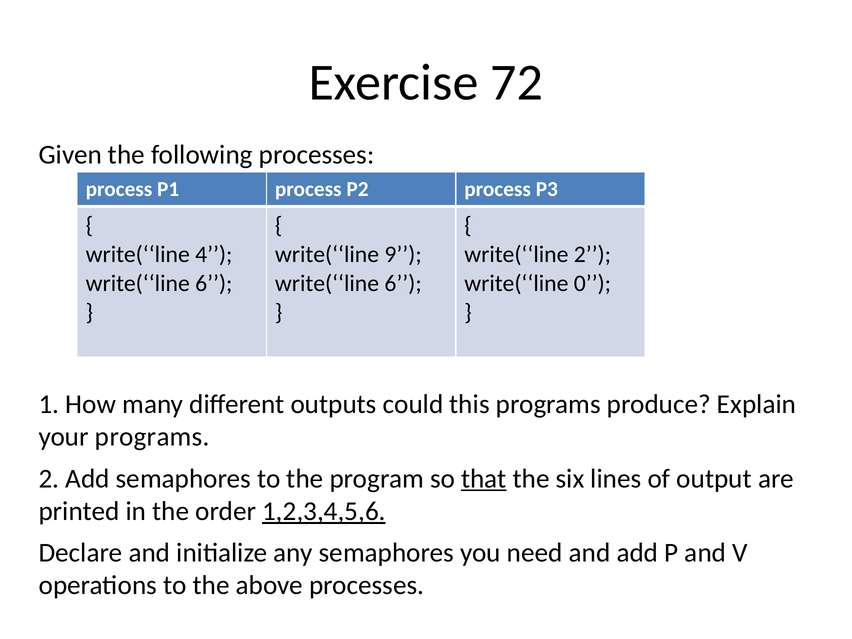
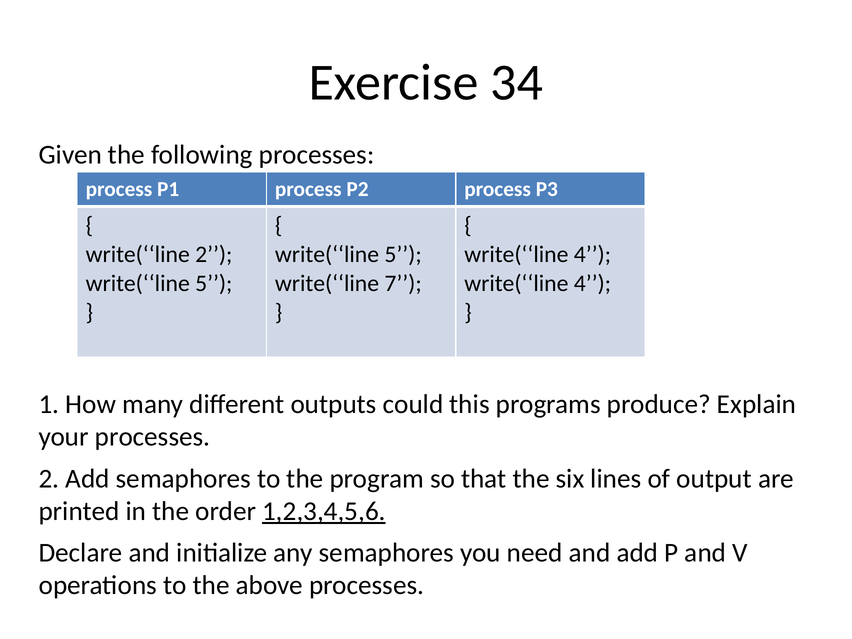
72: 72 -> 34
write(‘‘line 4: 4 -> 2
9 at (403, 254): 9 -> 5
2 at (592, 254): 2 -> 4
6 at (214, 283): 6 -> 5
6 at (403, 283): 6 -> 7
0 at (592, 283): 0 -> 4
your programs: programs -> processes
that underline: present -> none
